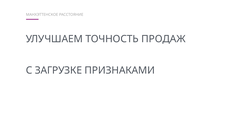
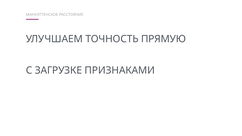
ПРОДАЖ: ПРОДАЖ -> ПРЯМУЮ
